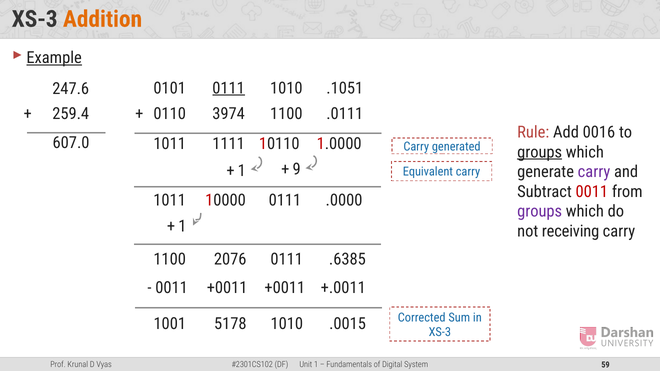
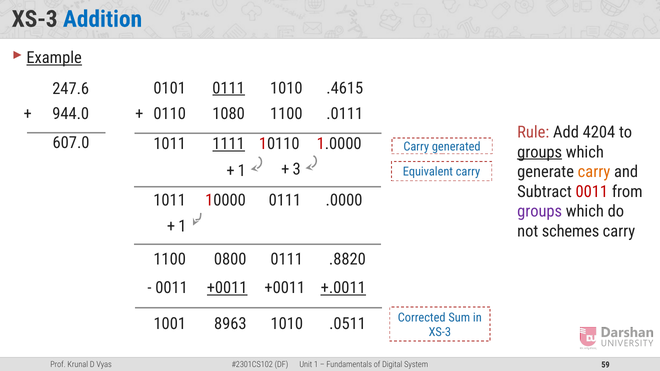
Addition colour: orange -> blue
.1051: .1051 -> .4615
3974: 3974 -> 1080
259.4: 259.4 -> 944.0
0016: 0016 -> 4204
1111 underline: none -> present
9: 9 -> 3
carry at (594, 172) colour: purple -> orange
receiving: receiving -> schemes
2076: 2076 -> 0800
.6385: .6385 -> .8820
+0011 at (227, 288) underline: none -> present
+.0011 underline: none -> present
5178: 5178 -> 8963
.0015: .0015 -> .0511
